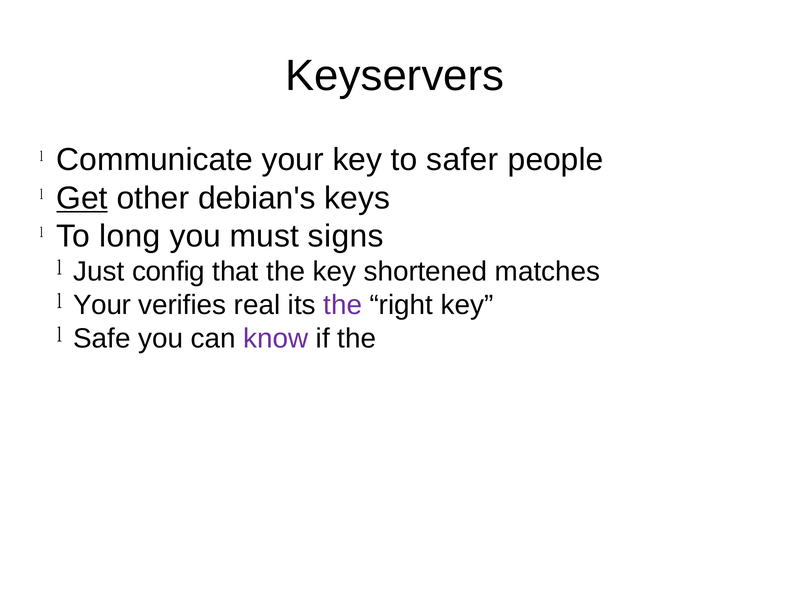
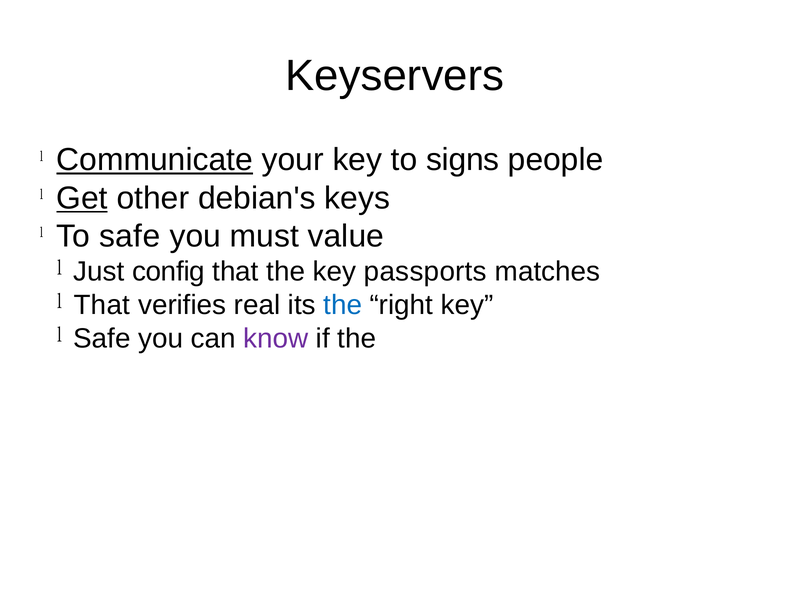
Communicate underline: none -> present
safer: safer -> signs
To long: long -> safe
signs: signs -> value
shortened: shortened -> passports
Your at (102, 305): Your -> That
the at (343, 305) colour: purple -> blue
